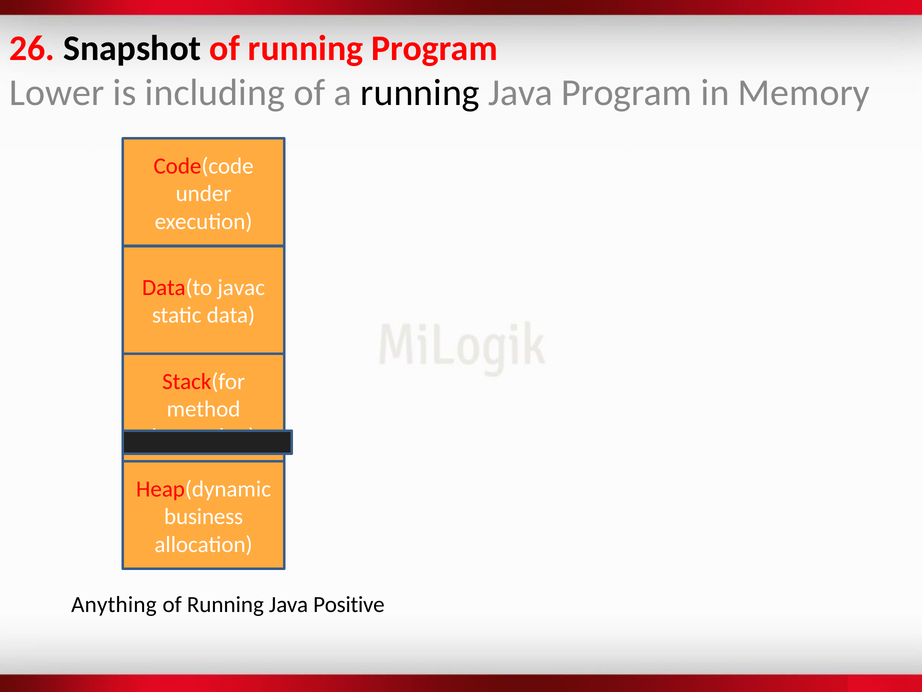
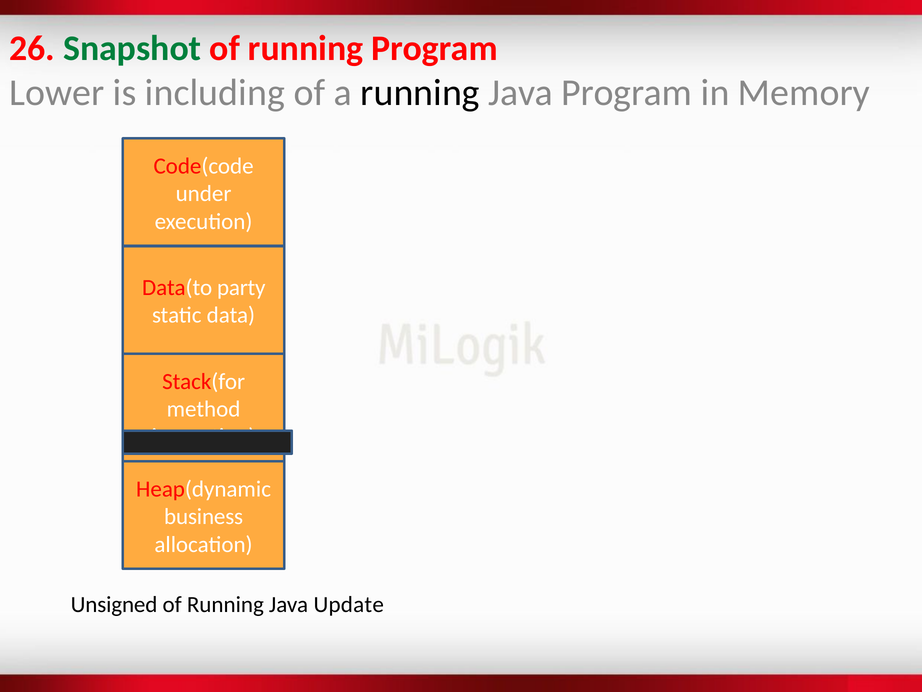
Snapshot colour: black -> green
javac: javac -> party
Anything: Anything -> Unsigned
Positive: Positive -> Update
